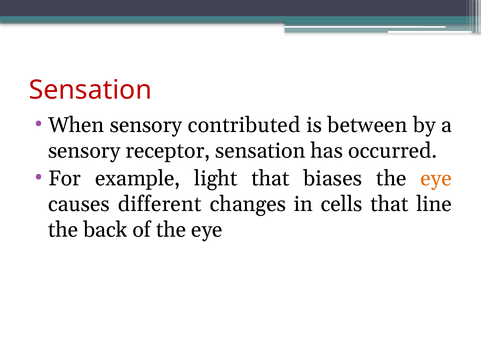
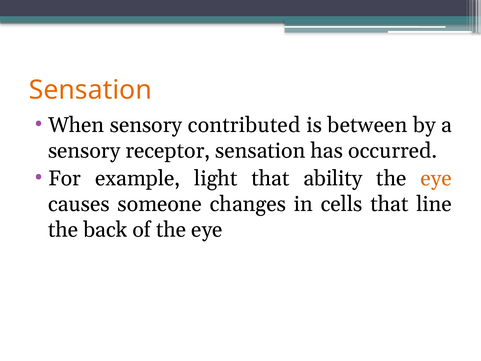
Sensation at (90, 90) colour: red -> orange
biases: biases -> ability
different: different -> someone
